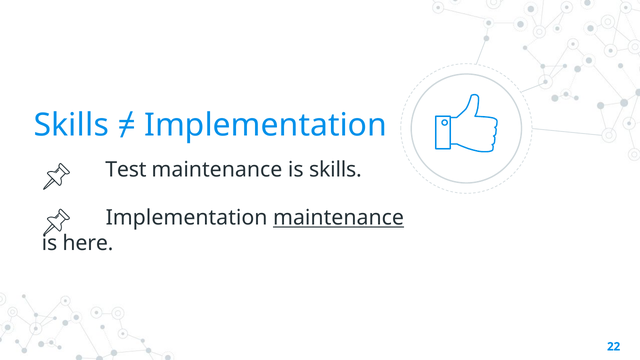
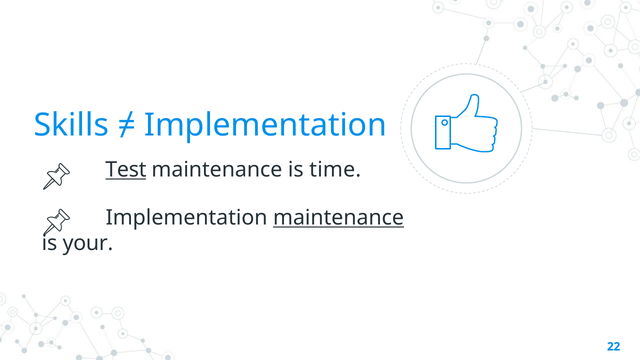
Test underline: none -> present
is skills: skills -> time
here: here -> your
